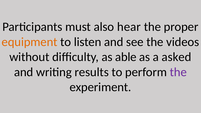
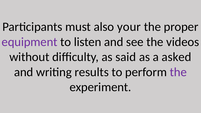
hear: hear -> your
equipment colour: orange -> purple
able: able -> said
